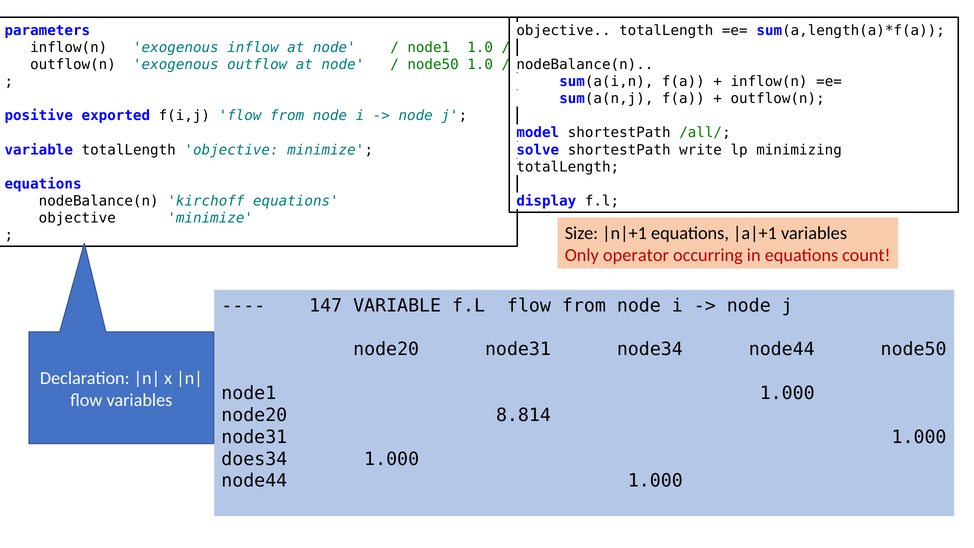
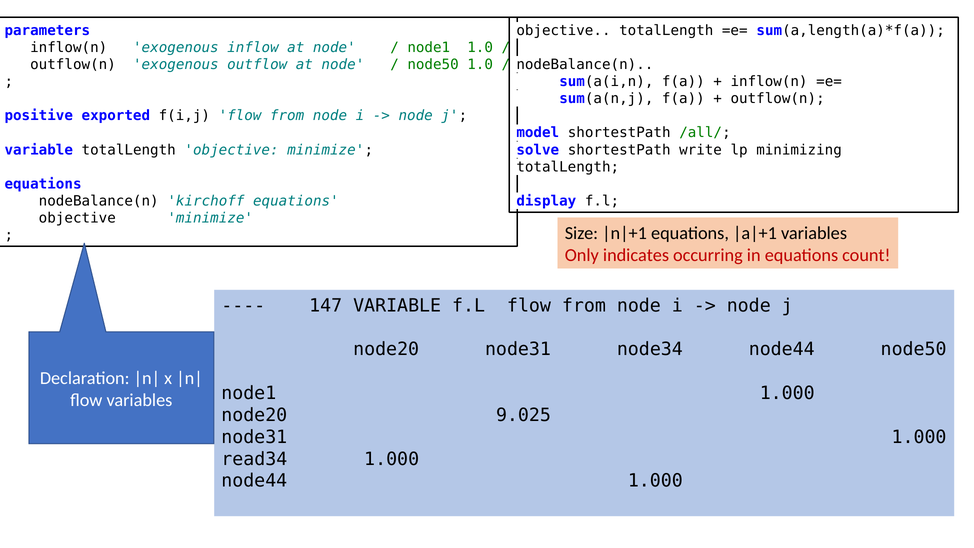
operator: operator -> indicates
8.814: 8.814 -> 9.025
does34: does34 -> read34
